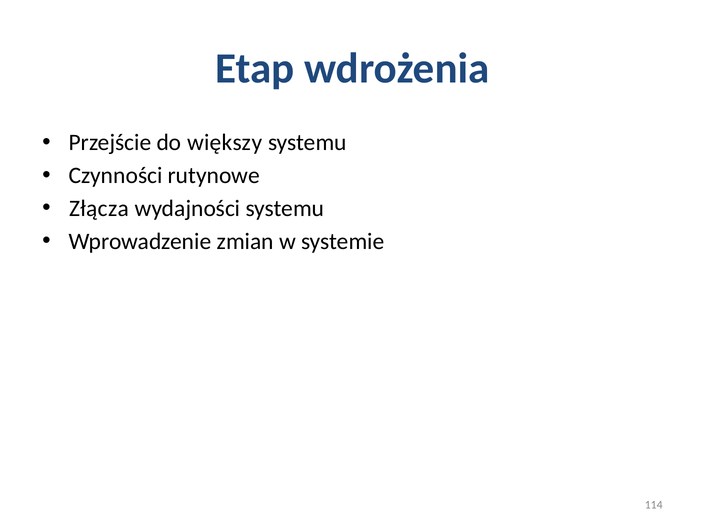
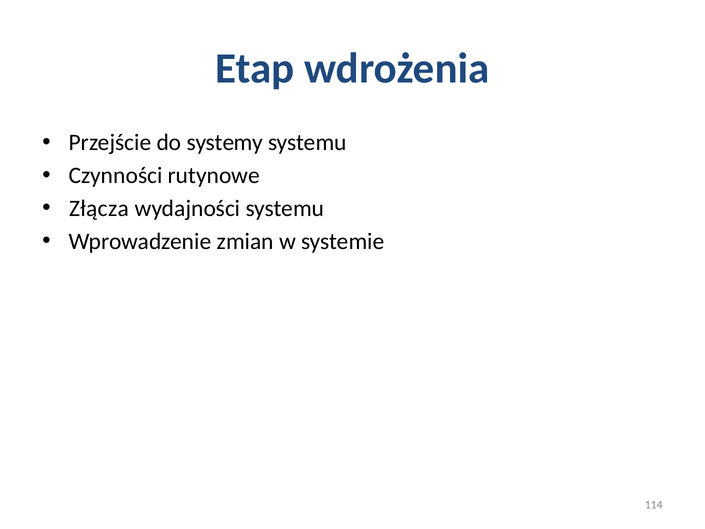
większy: większy -> systemy
